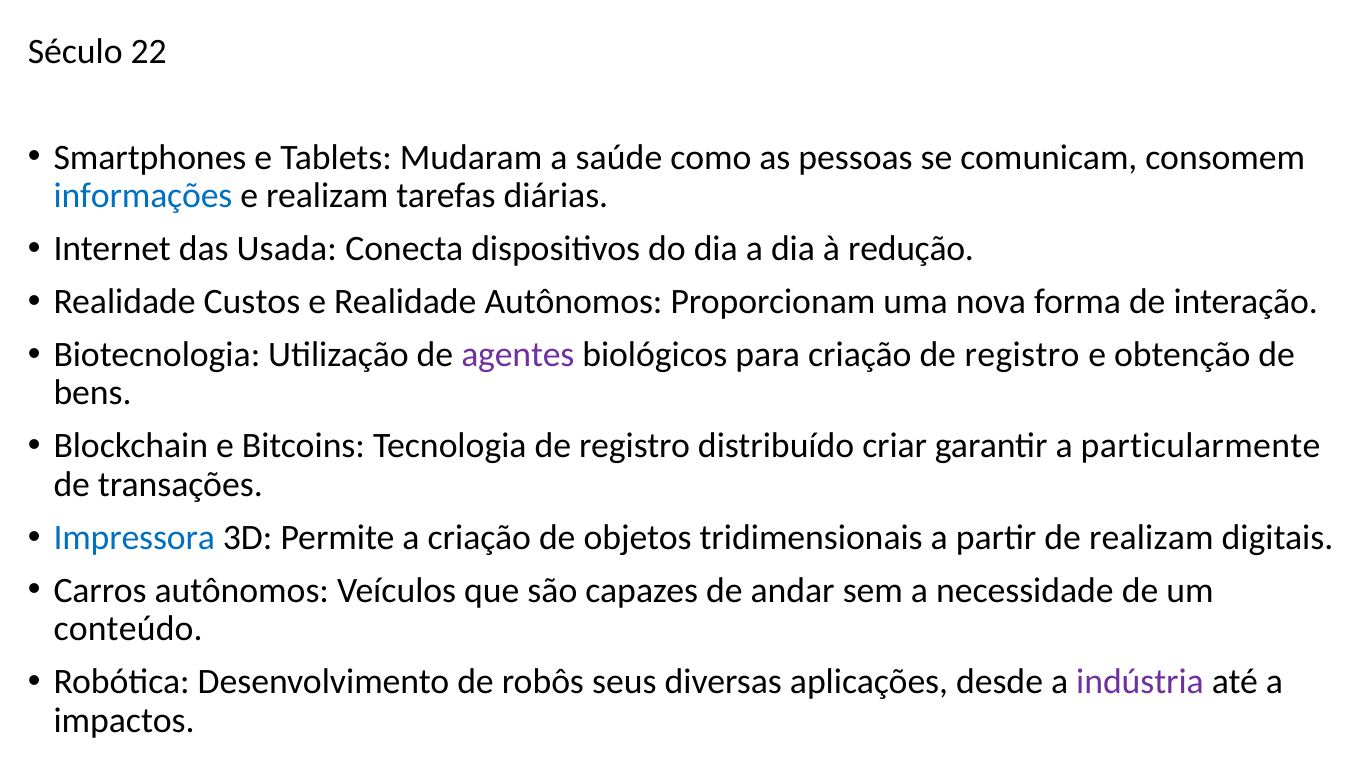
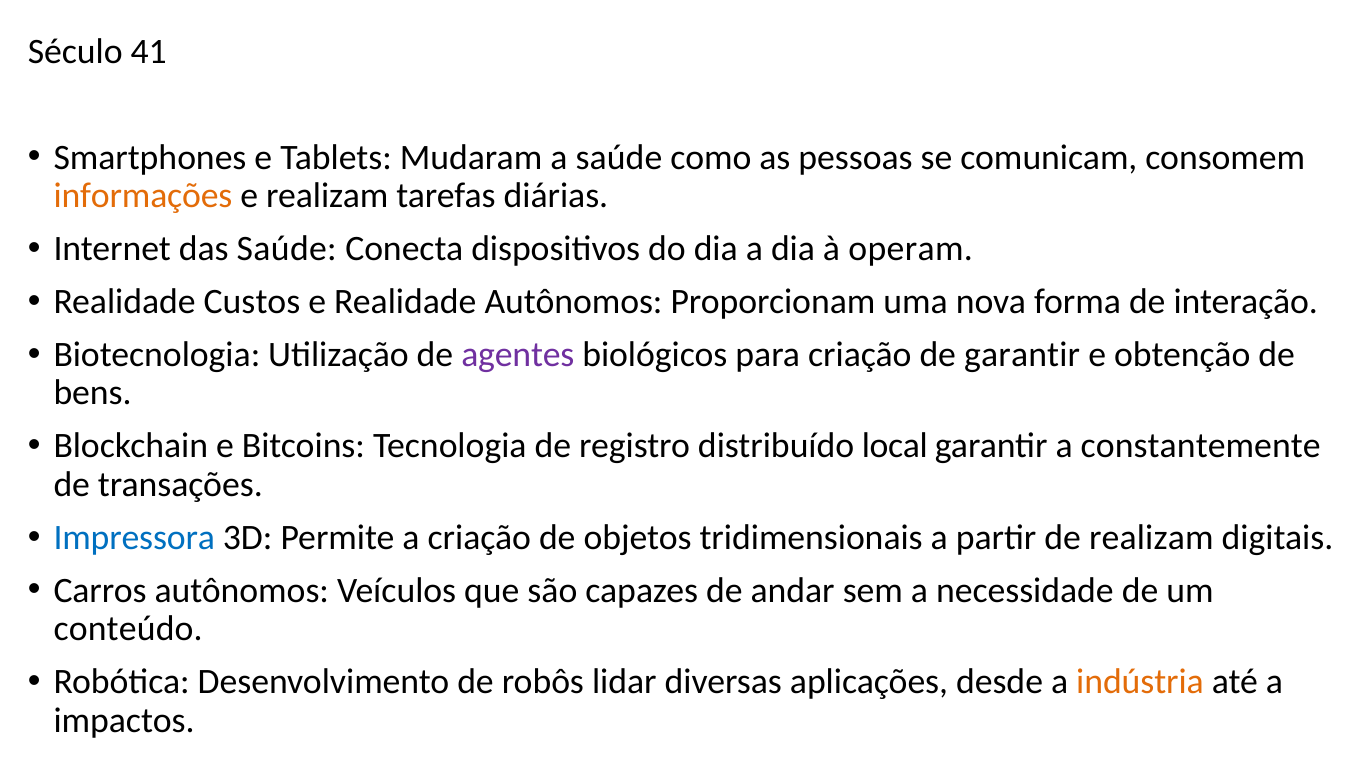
22: 22 -> 41
informações colour: blue -> orange
das Usada: Usada -> Saúde
redução: redução -> operam
criação de registro: registro -> garantir
criar: criar -> local
particularmente: particularmente -> constantemente
seus: seus -> lidar
indústria colour: purple -> orange
